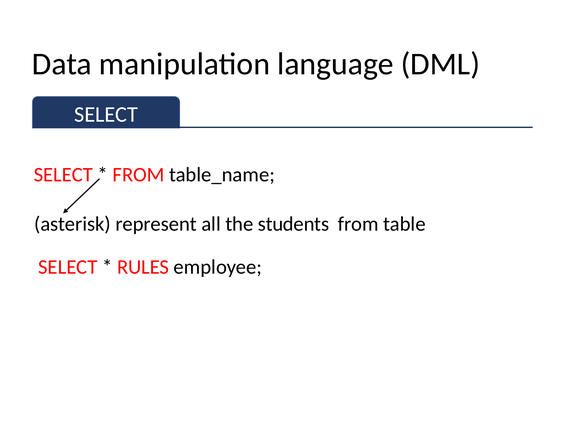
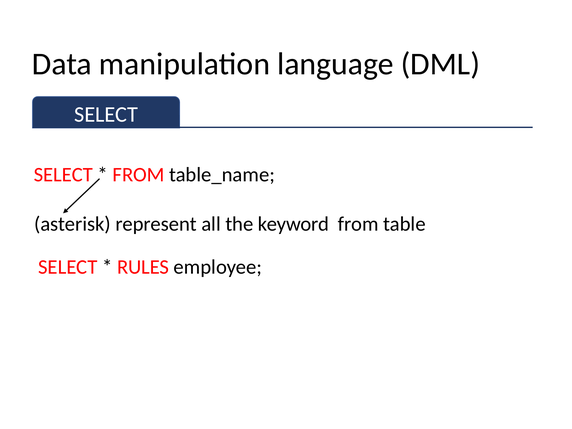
students: students -> keyword
